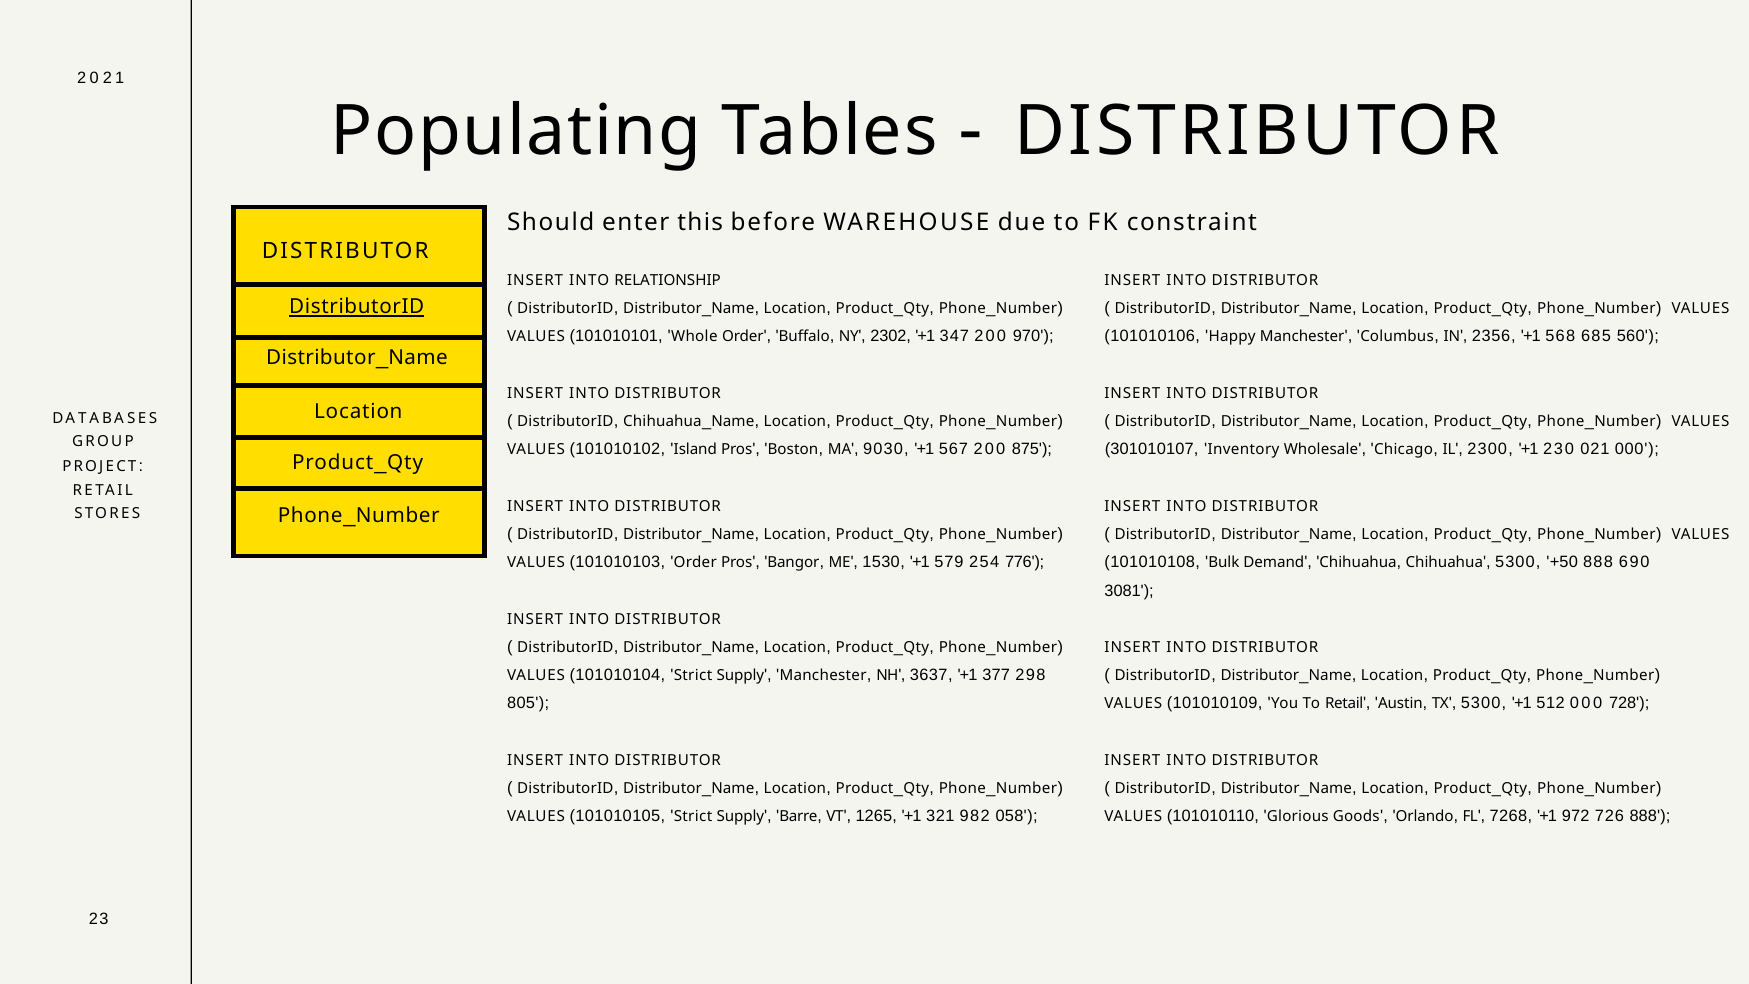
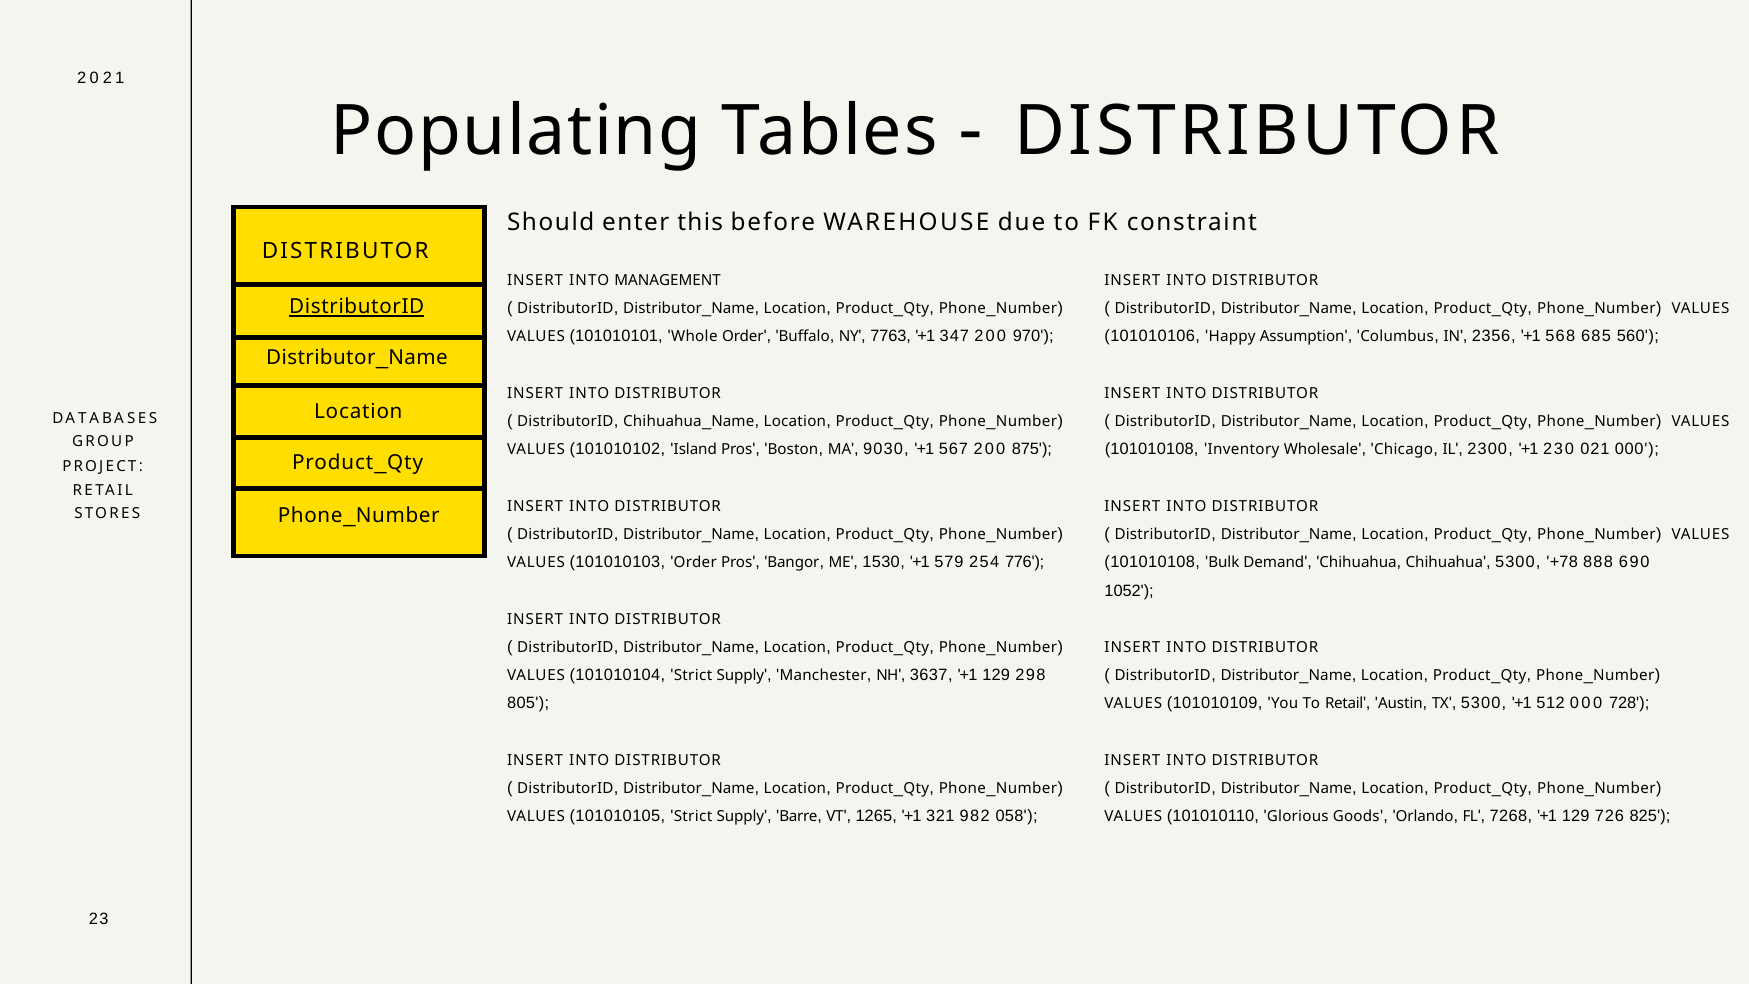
RELATIONSHIP: RELATIONSHIP -> MANAGEMENT
Happy Manchester: Manchester -> Assumption
2302: 2302 -> 7763
301010107 at (1152, 449): 301010107 -> 101010108
+50: +50 -> +78
3081: 3081 -> 1052
3637 +1 377: 377 -> 129
7268 +1 972: 972 -> 129
726 888: 888 -> 825
